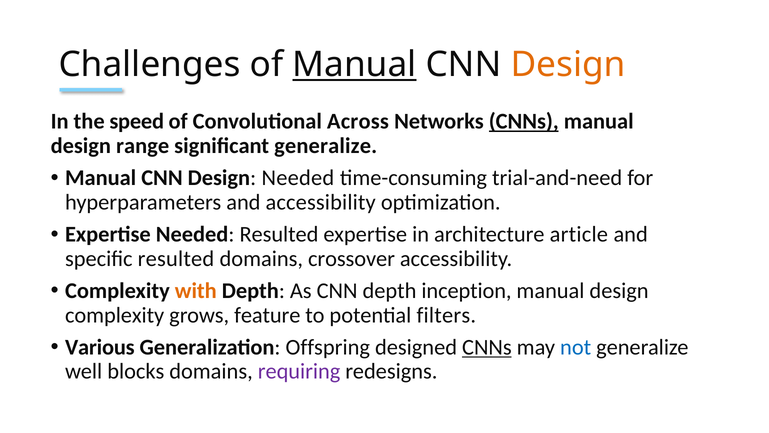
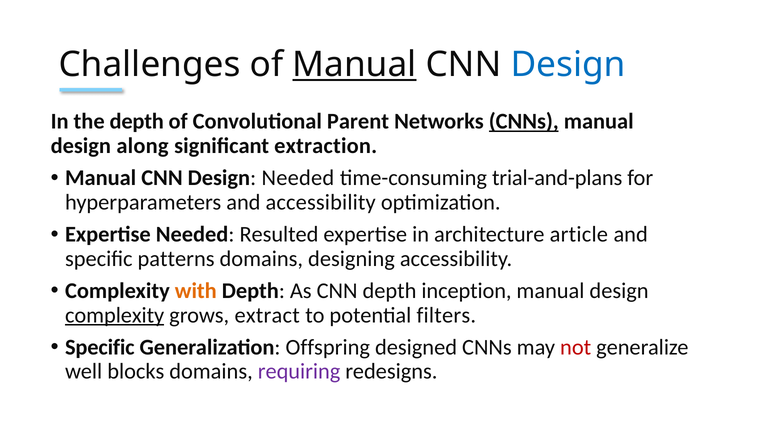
Design at (568, 65) colour: orange -> blue
the speed: speed -> depth
Across: Across -> Parent
range: range -> along
significant generalize: generalize -> extraction
trial-and-need: trial-and-need -> trial-and-plans
specific resulted: resulted -> patterns
crossover: crossover -> designing
complexity at (115, 315) underline: none -> present
feature: feature -> extract
Various at (100, 347): Various -> Specific
CNNs at (487, 347) underline: present -> none
not colour: blue -> red
